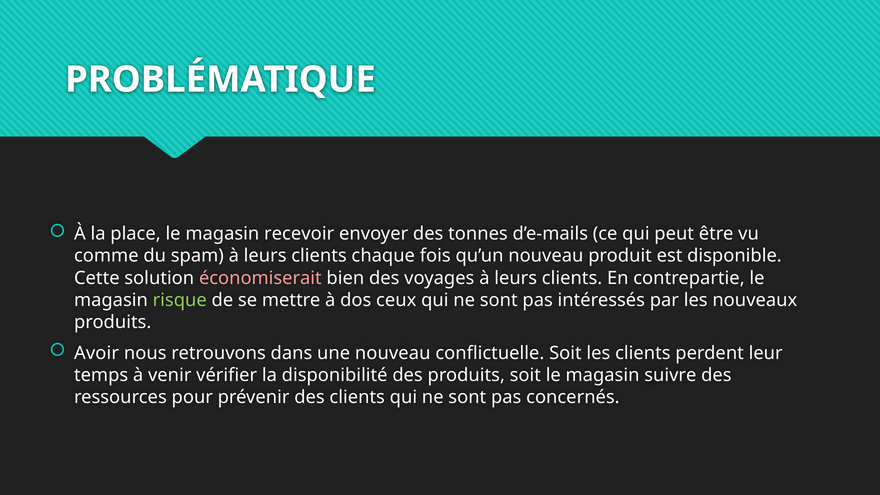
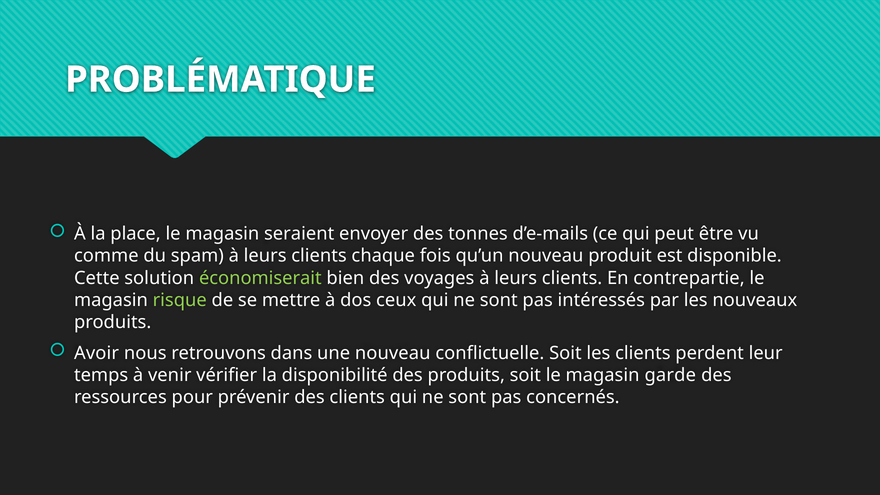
recevoir: recevoir -> seraient
économiserait colour: pink -> light green
suivre: suivre -> garde
